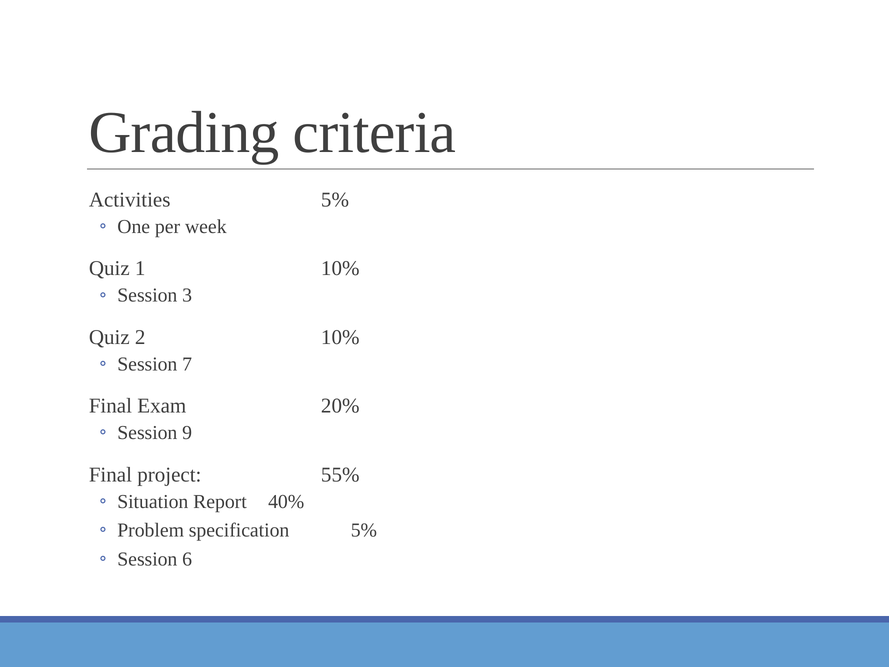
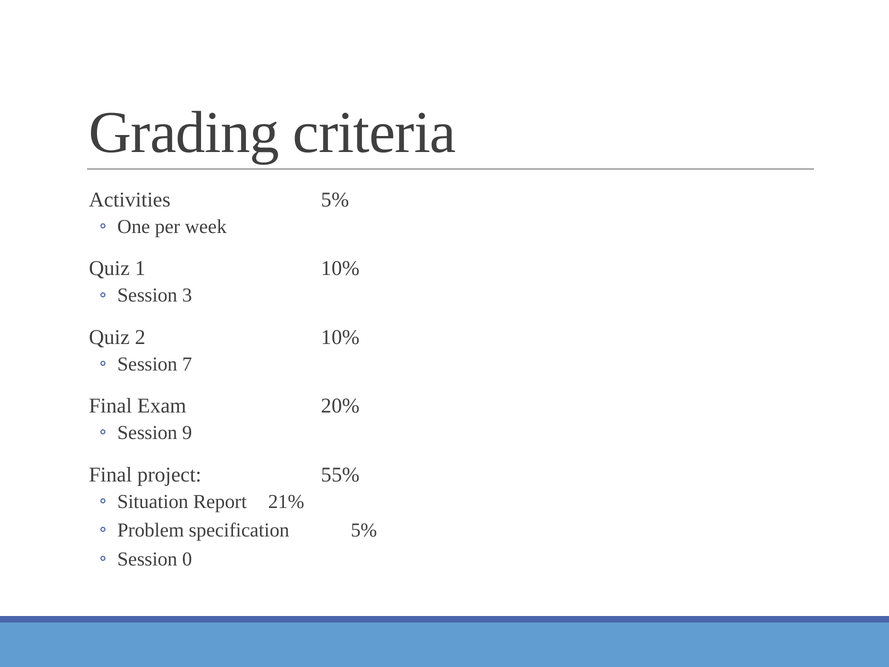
40%: 40% -> 21%
6: 6 -> 0
